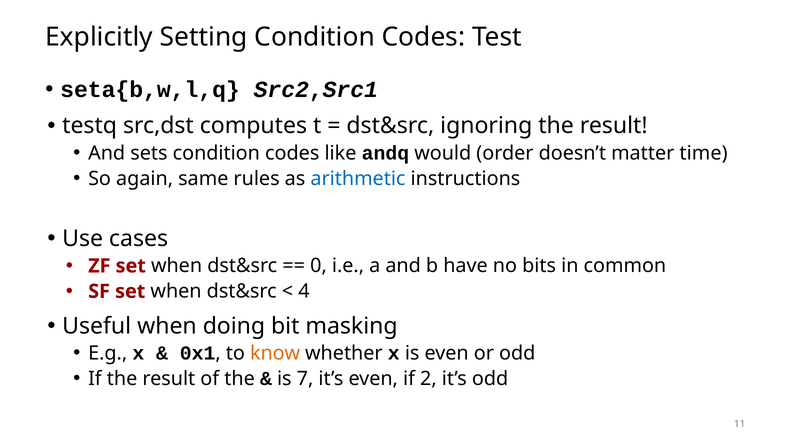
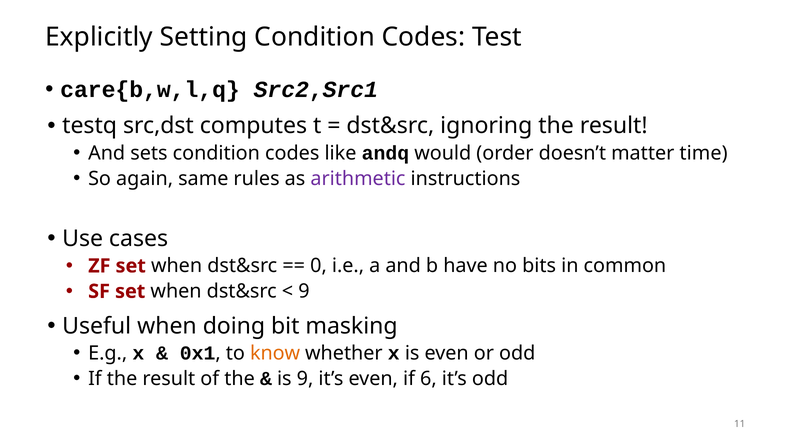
seta{b,w,l,q: seta{b,w,l,q -> care{b,w,l,q
arithmetic colour: blue -> purple
4 at (304, 291): 4 -> 9
is 7: 7 -> 9
2: 2 -> 6
